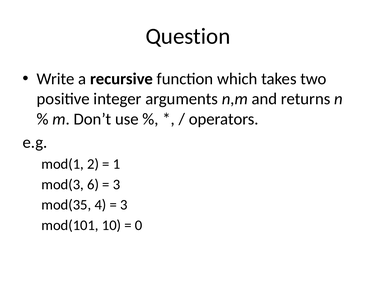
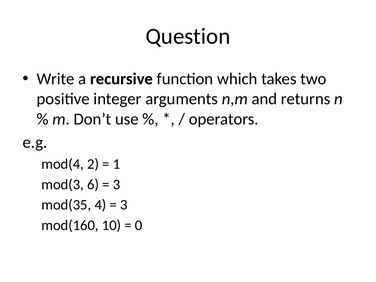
mod(1: mod(1 -> mod(4
mod(101: mod(101 -> mod(160
